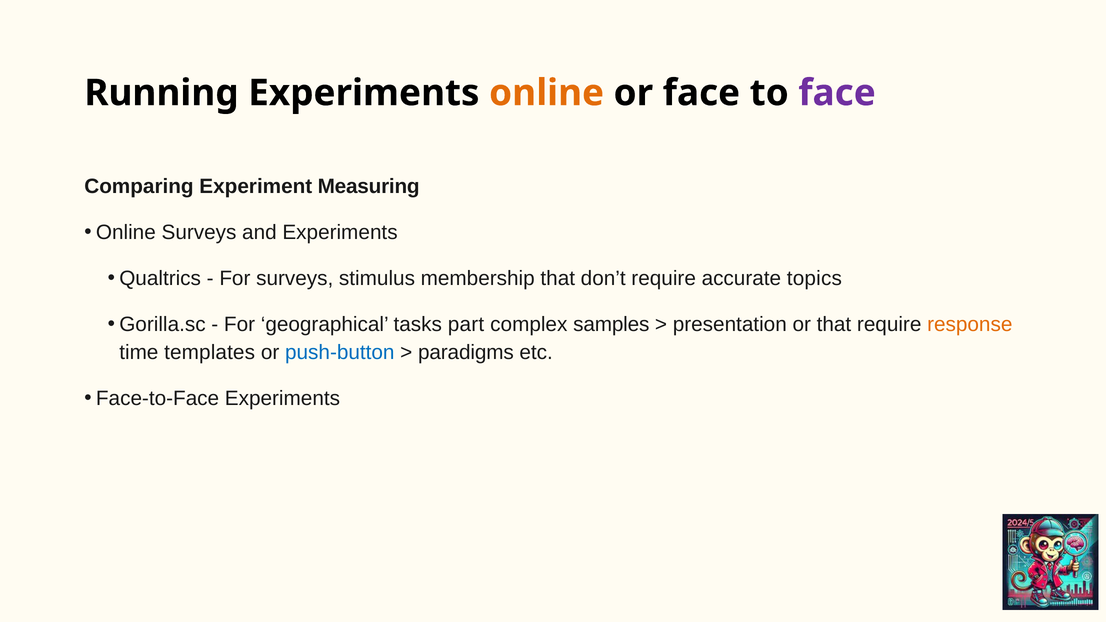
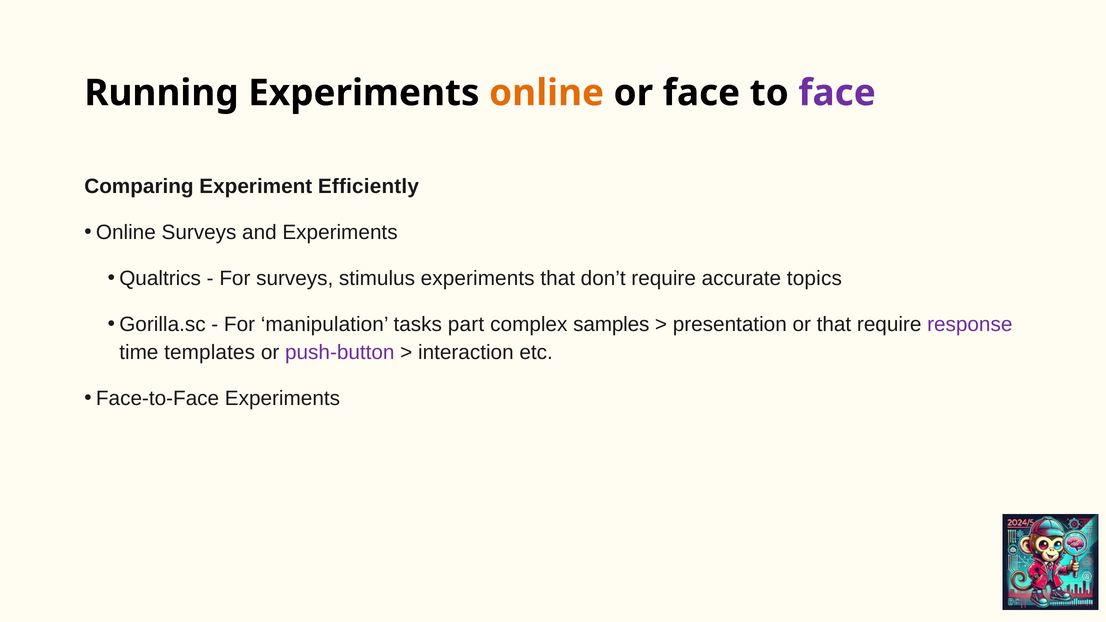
Measuring: Measuring -> Efficiently
stimulus membership: membership -> experiments
geographical: geographical -> manipulation
response colour: orange -> purple
push-button colour: blue -> purple
paradigms: paradigms -> interaction
